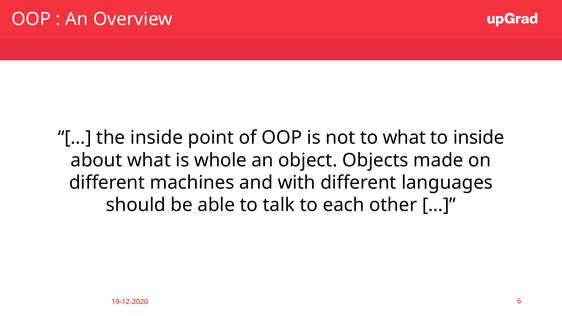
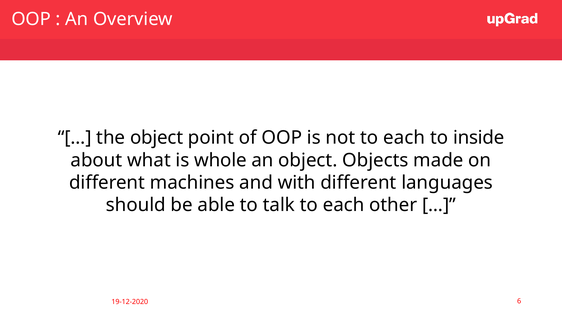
the inside: inside -> object
not to what: what -> each
